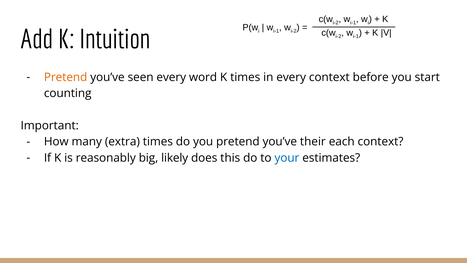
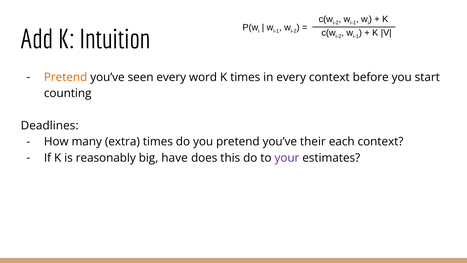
Important: Important -> Deadlines
likely: likely -> have
your colour: blue -> purple
